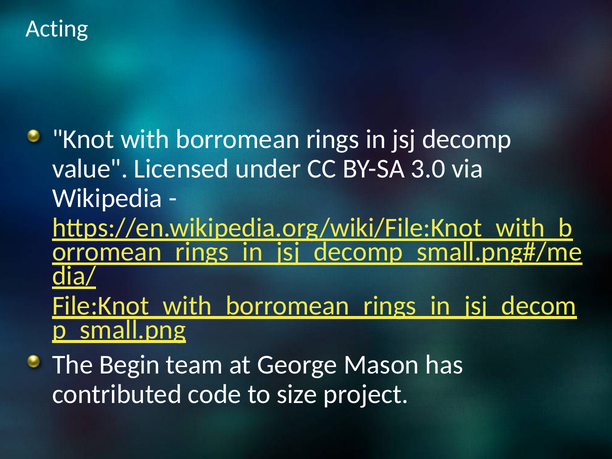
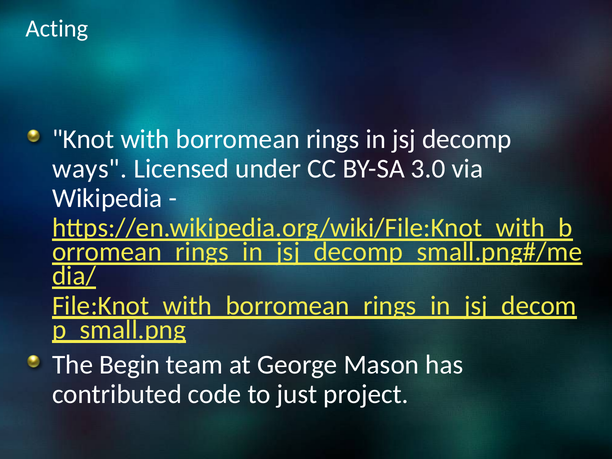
value: value -> ways
size: size -> just
